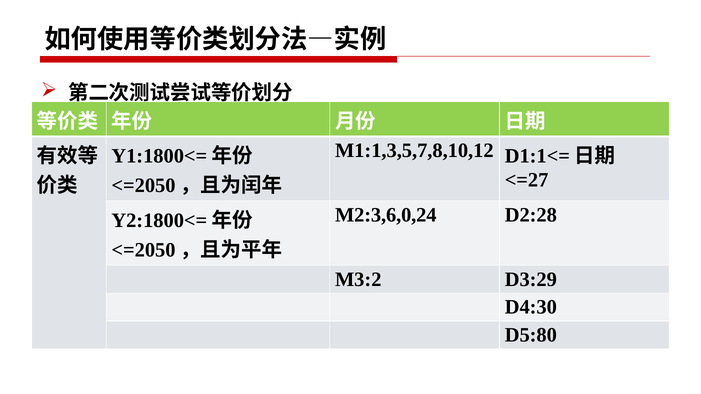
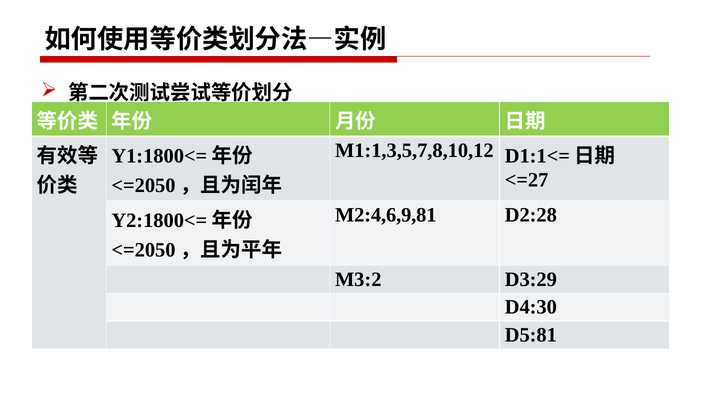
M2:3,6,0,24: M2:3,6,0,24 -> M2:4,6,9,81
D5:80: D5:80 -> D5:81
